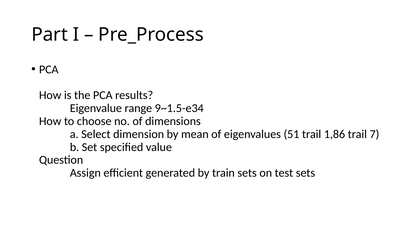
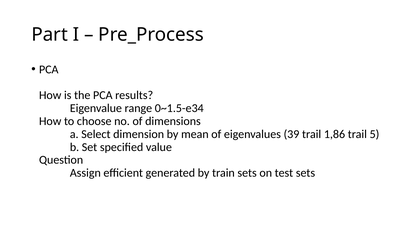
9~1.5-e34: 9~1.5-e34 -> 0~1.5-e34
51: 51 -> 39
7: 7 -> 5
